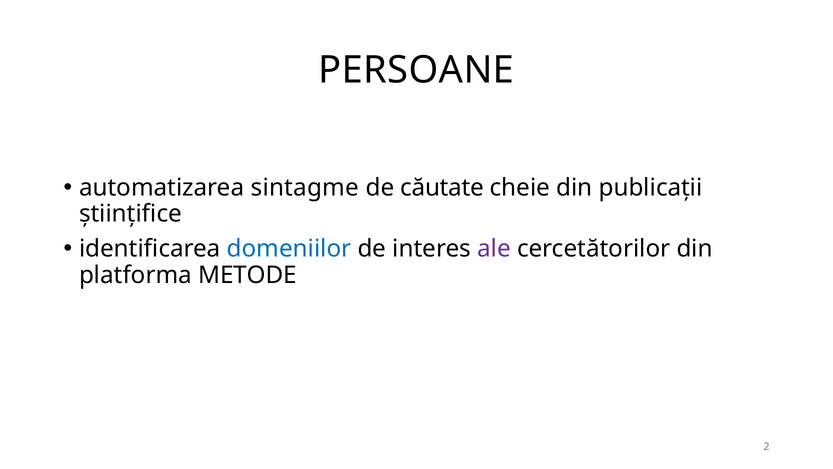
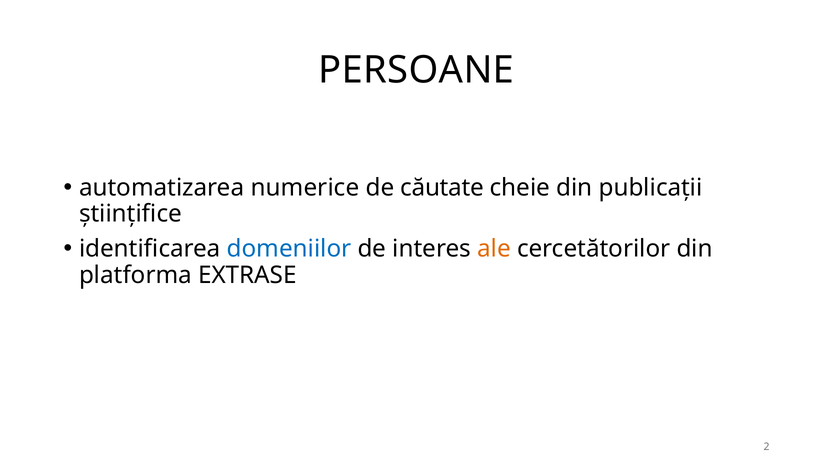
sintagme: sintagme -> numerice
ale colour: purple -> orange
METODE: METODE -> EXTRASE
